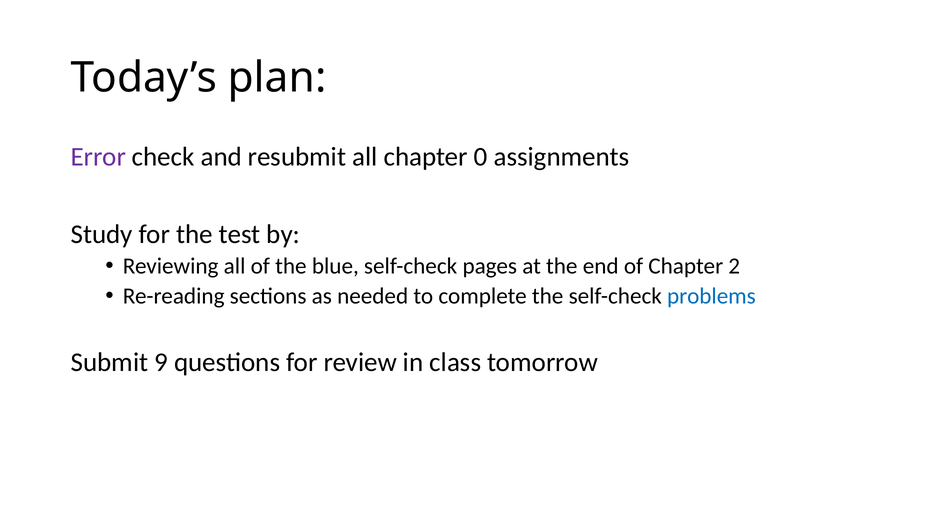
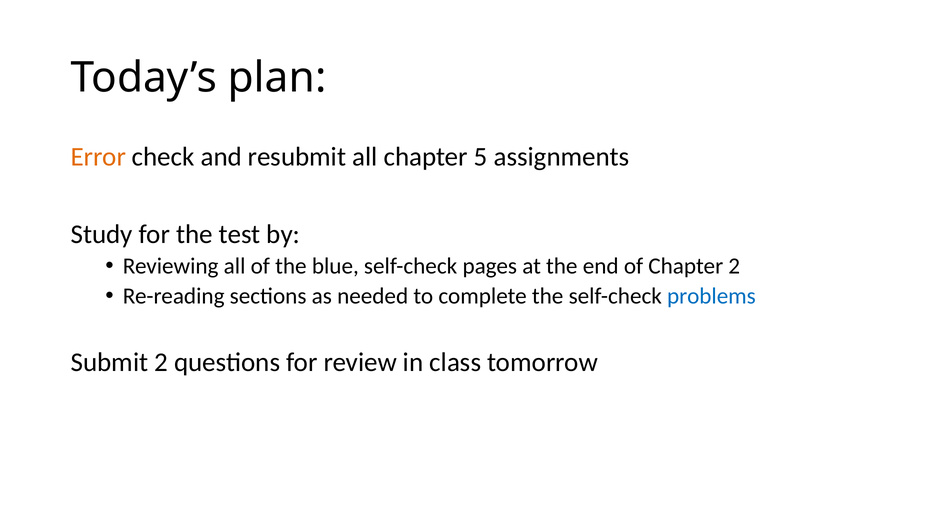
Error colour: purple -> orange
0: 0 -> 5
Submit 9: 9 -> 2
